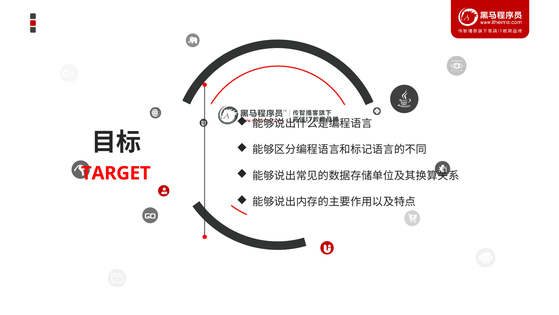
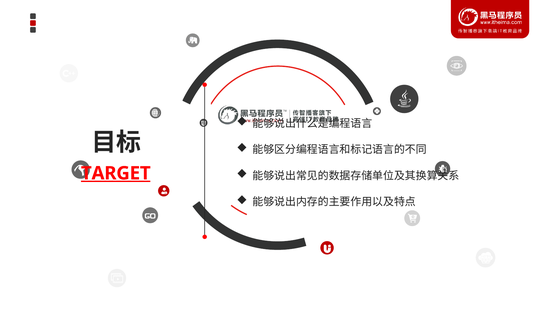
TARGET underline: none -> present
